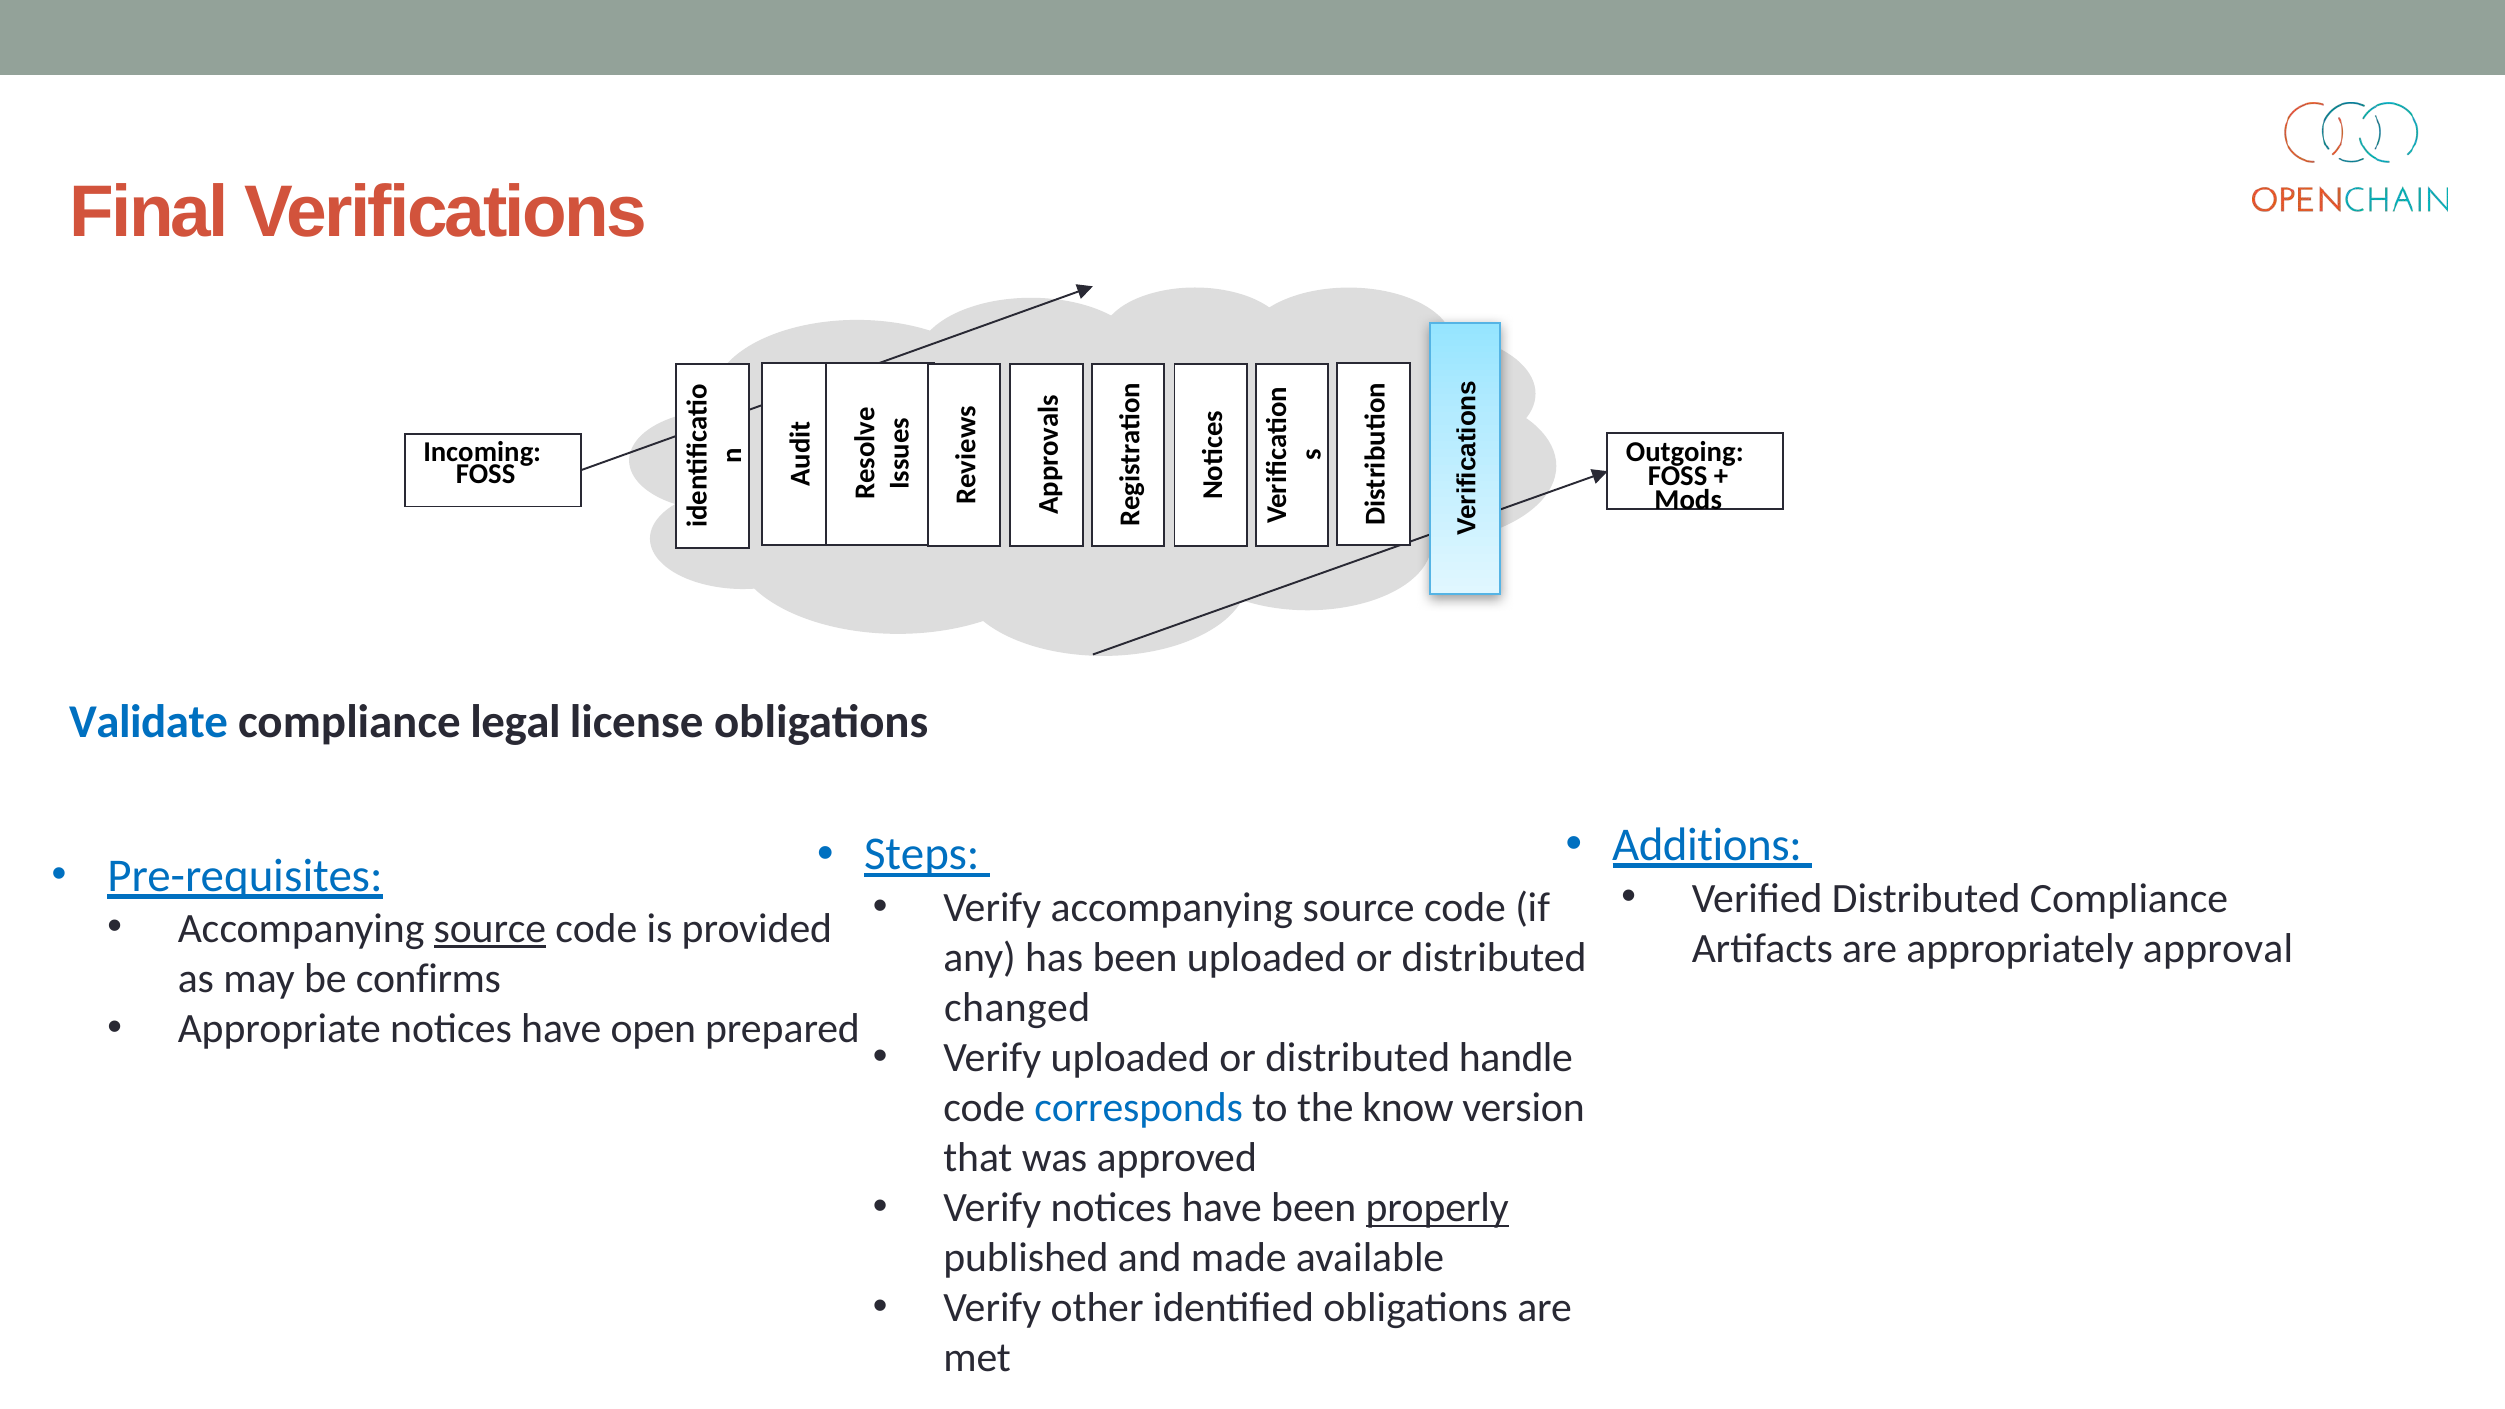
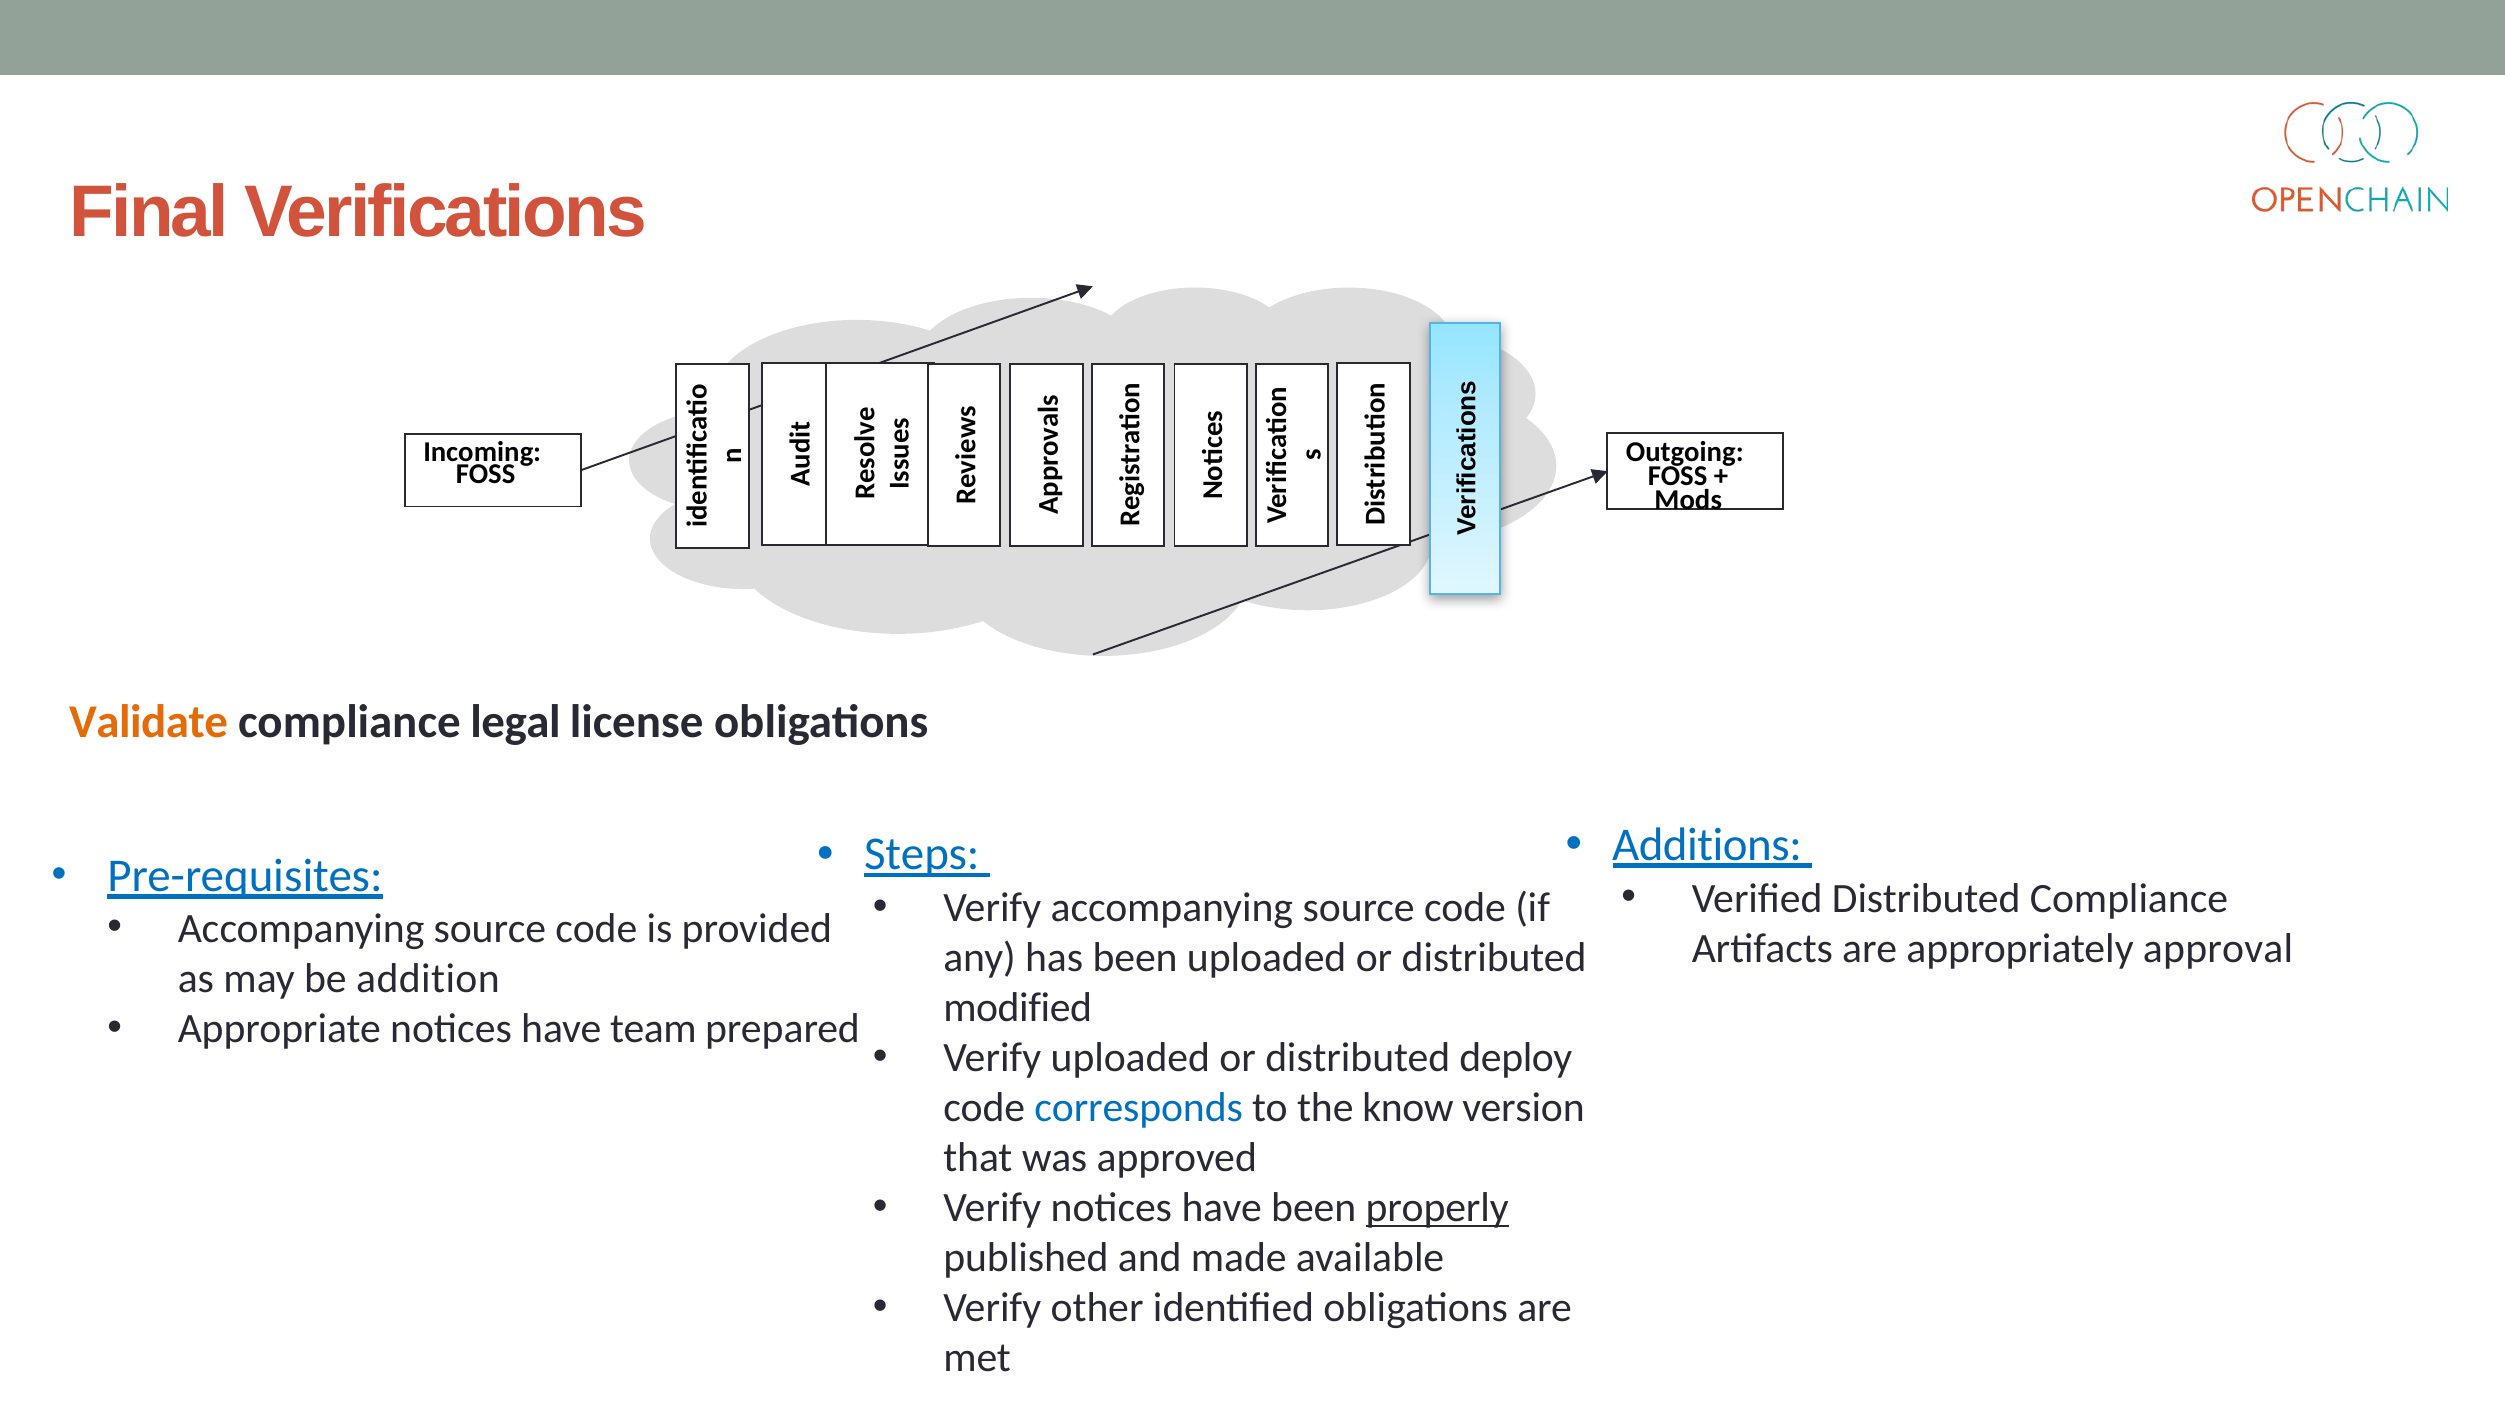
Validate colour: blue -> orange
source at (490, 929) underline: present -> none
confirms: confirms -> addition
changed: changed -> modified
open: open -> team
handle: handle -> deploy
